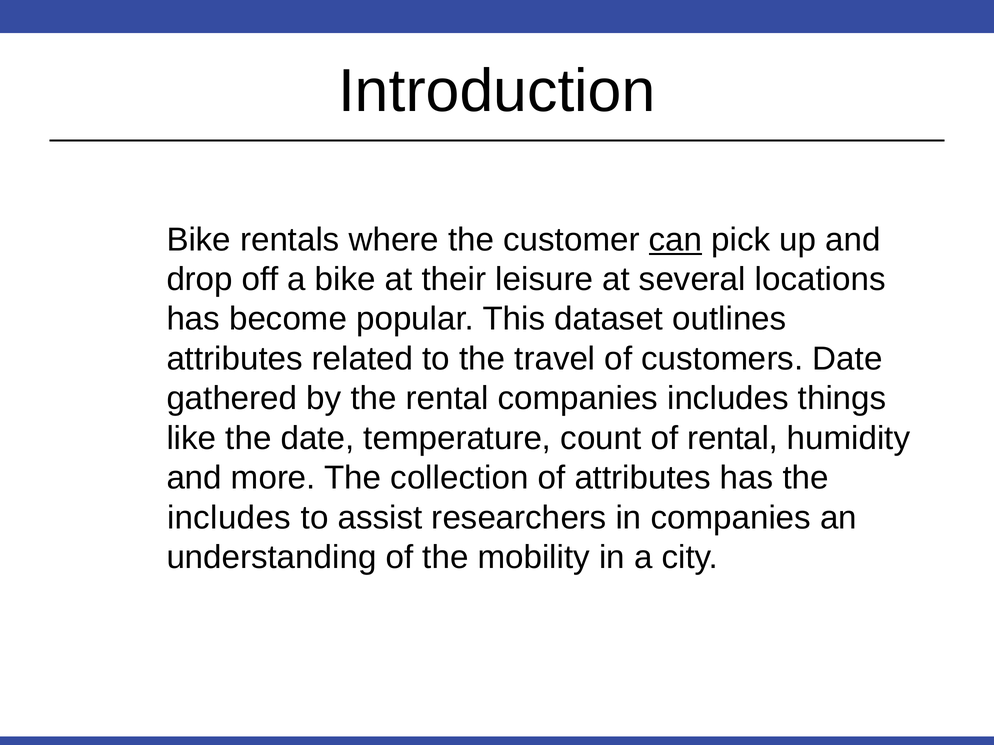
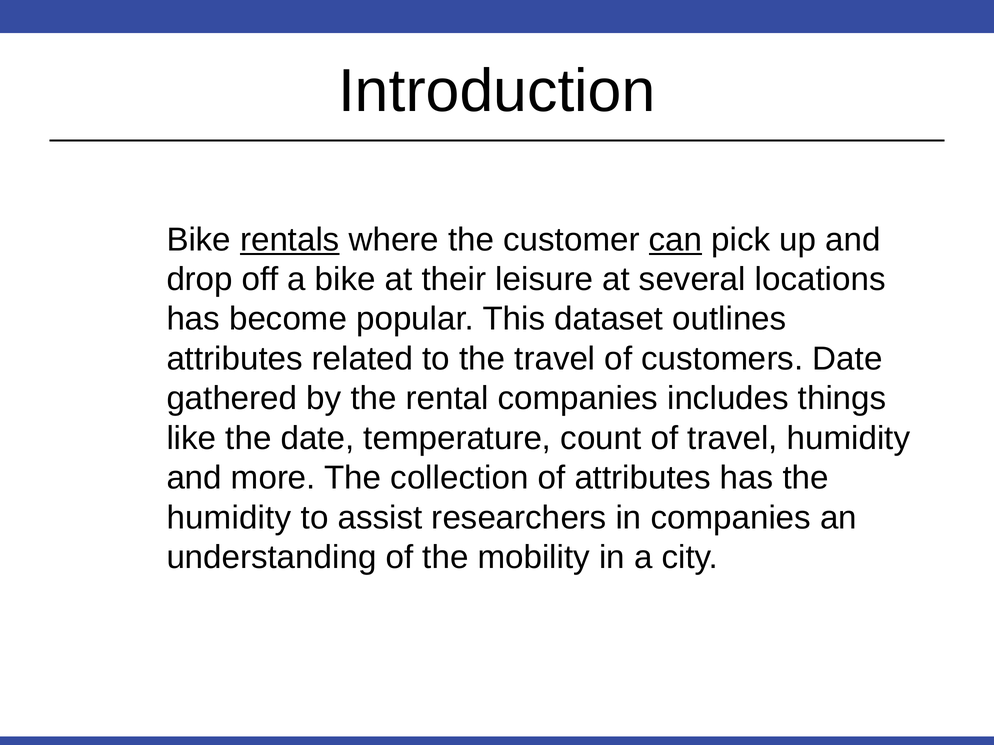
rentals underline: none -> present
of rental: rental -> travel
includes at (229, 518): includes -> humidity
